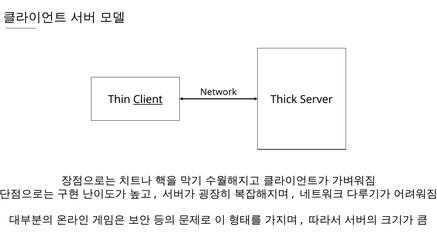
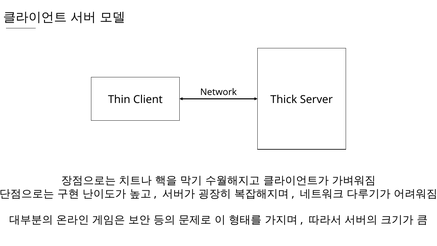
Client underline: present -> none
